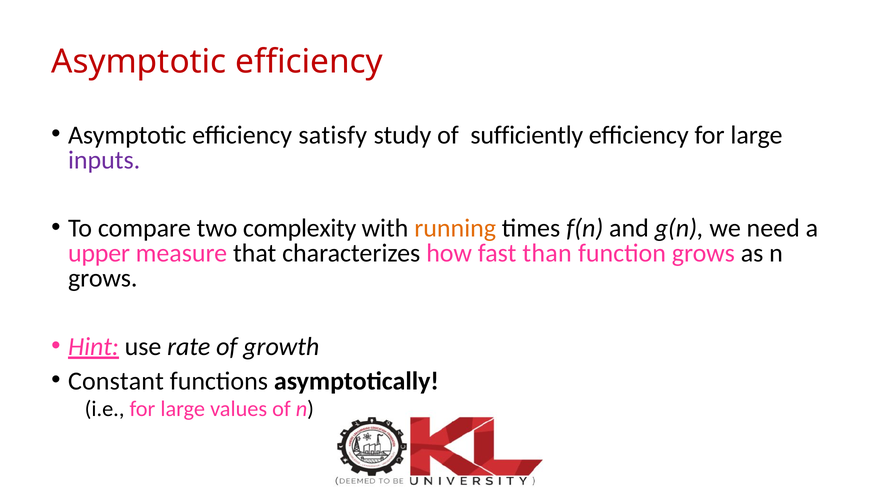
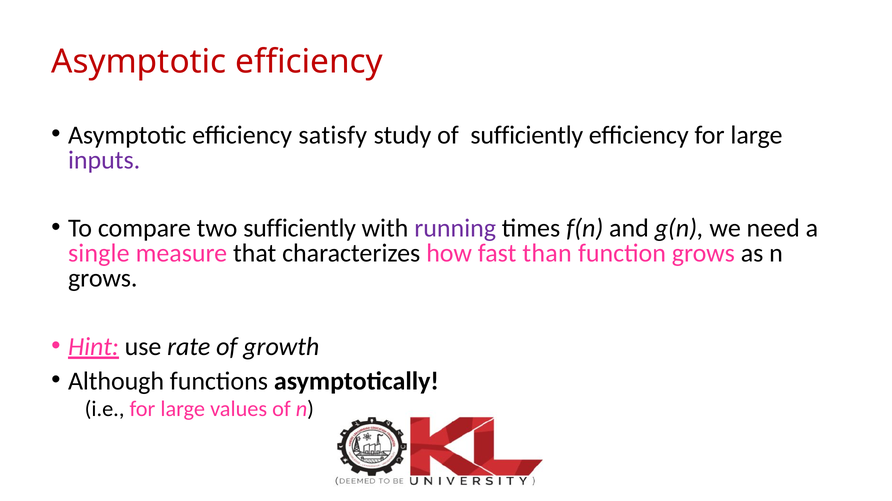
two complexity: complexity -> sufficiently
running colour: orange -> purple
upper: upper -> single
Constant: Constant -> Although
